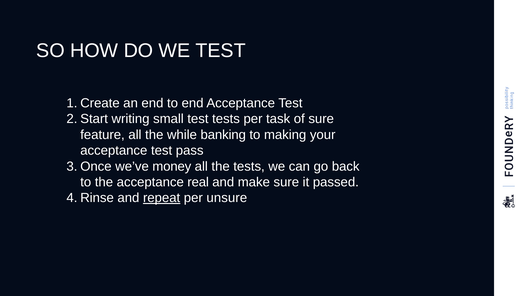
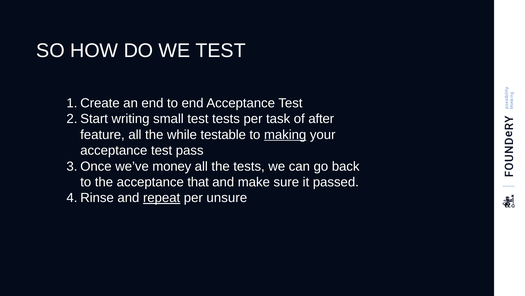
of sure: sure -> after
banking: banking -> testable
making underline: none -> present
real: real -> that
